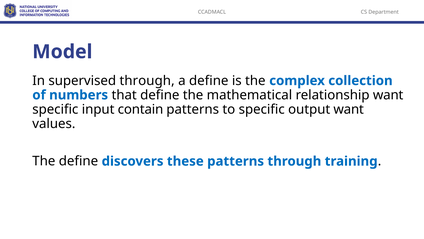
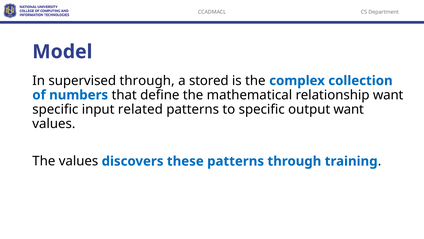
a define: define -> stored
contain: contain -> related
The define: define -> values
